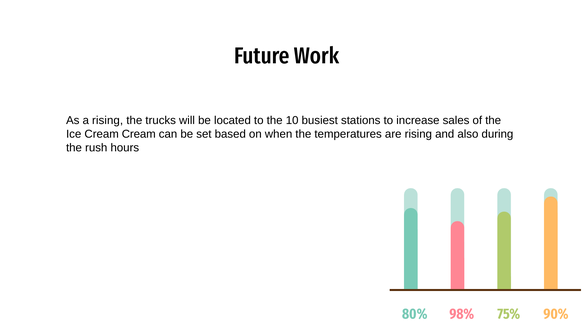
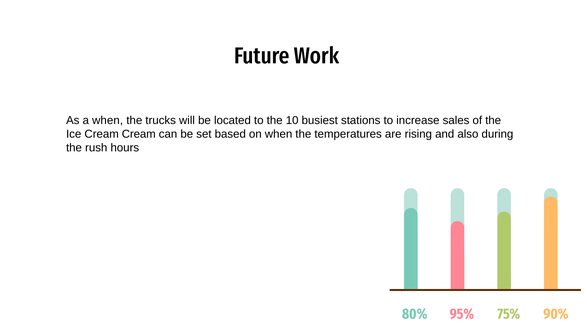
a rising: rising -> when
98%: 98% -> 95%
